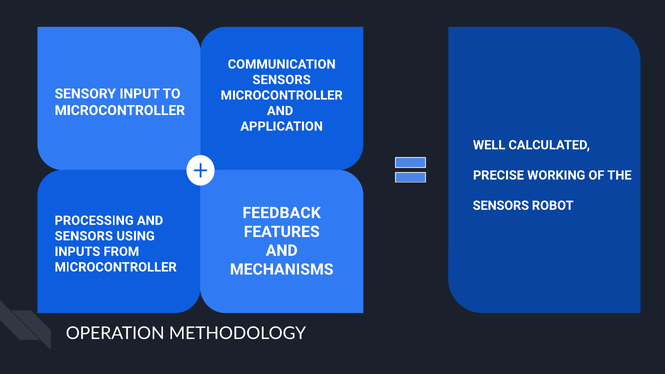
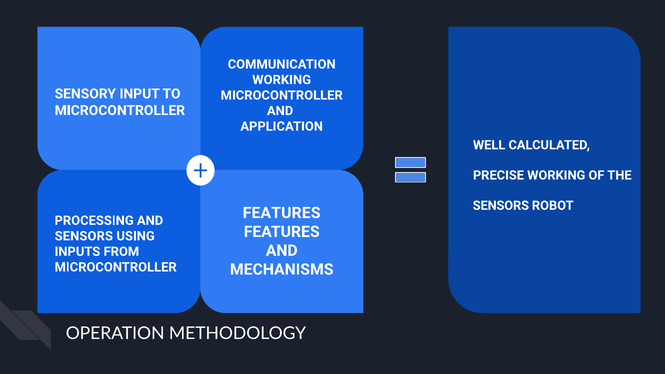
SENSORS at (282, 80): SENSORS -> WORKING
FEEDBACK at (282, 213): FEEDBACK -> FEATURES
